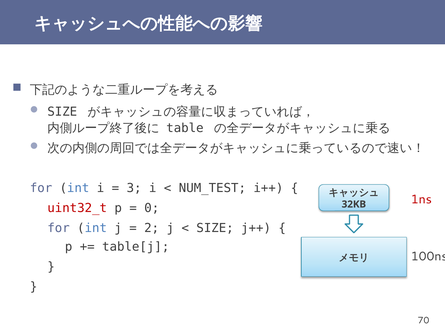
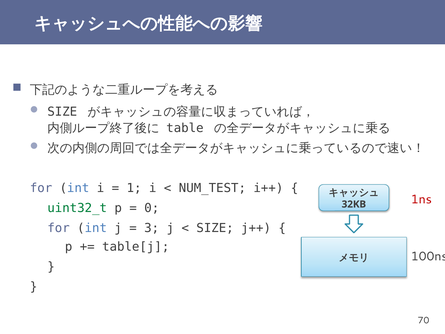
3: 3 -> 1
uint32_t colour: red -> green
2: 2 -> 3
